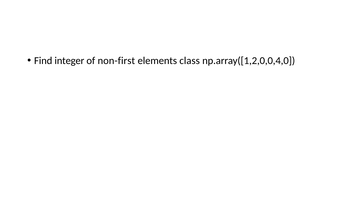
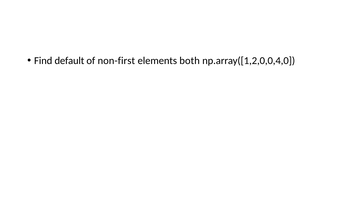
integer: integer -> default
class: class -> both
